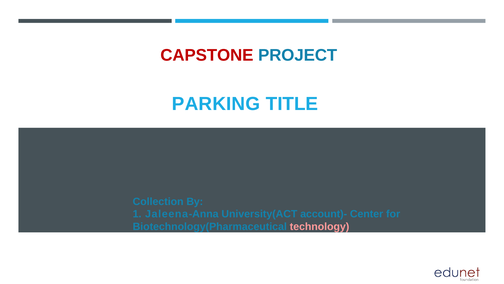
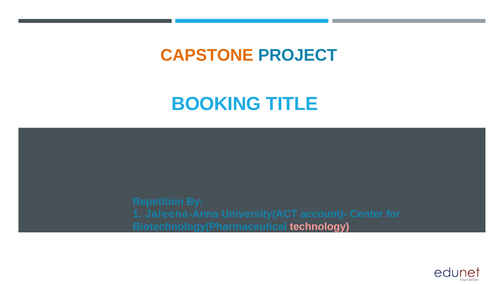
CAPSTONE colour: red -> orange
PARKING: PARKING -> BOOKING
Collection: Collection -> Repetition
